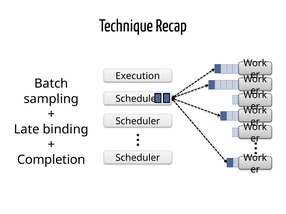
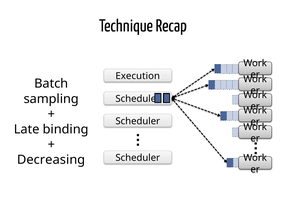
Completion: Completion -> Decreasing
